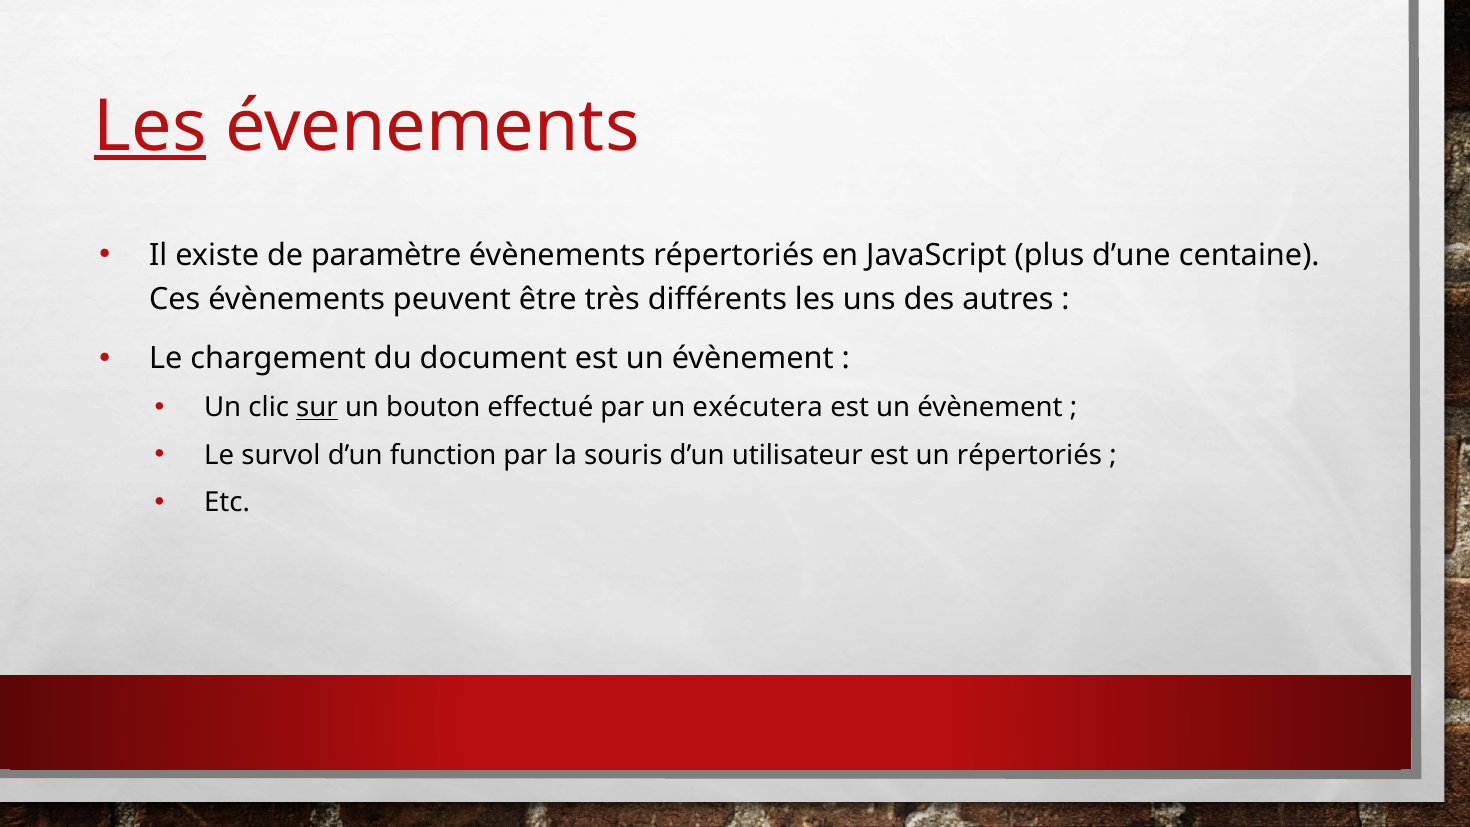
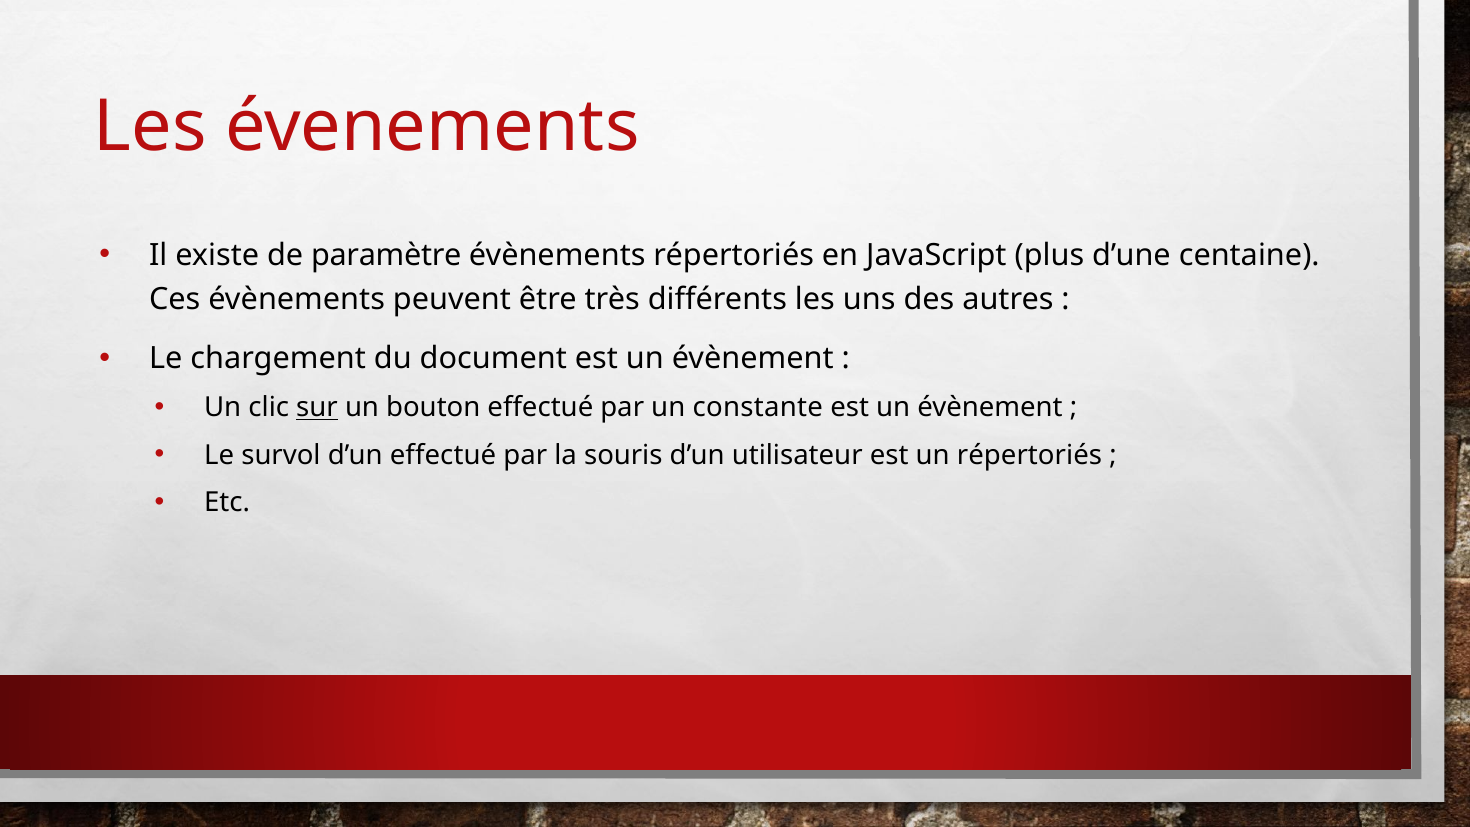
Les at (150, 127) underline: present -> none
exécutera: exécutera -> constante
d’un function: function -> effectué
